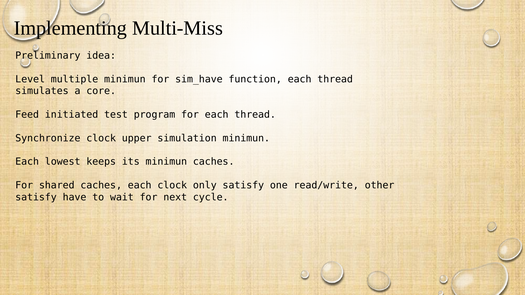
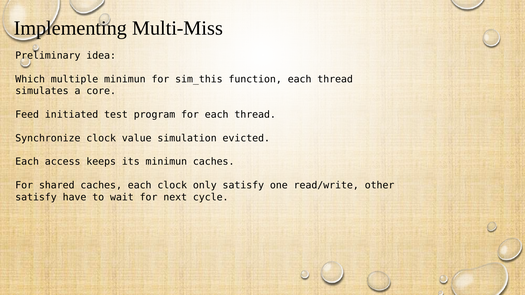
Level: Level -> Which
sim_have: sim_have -> sim_this
upper: upper -> value
simulation minimun: minimun -> evicted
lowest: lowest -> access
